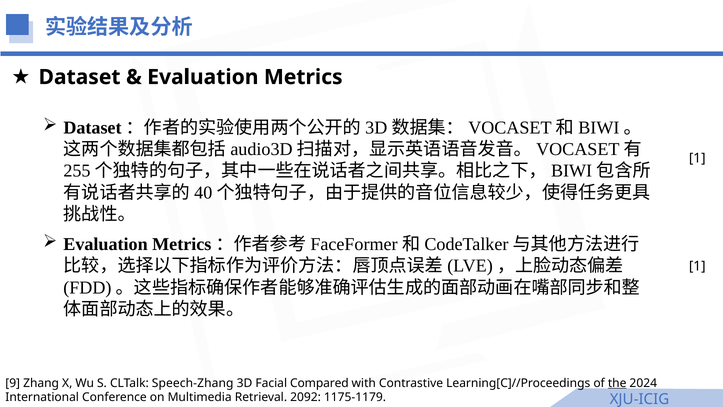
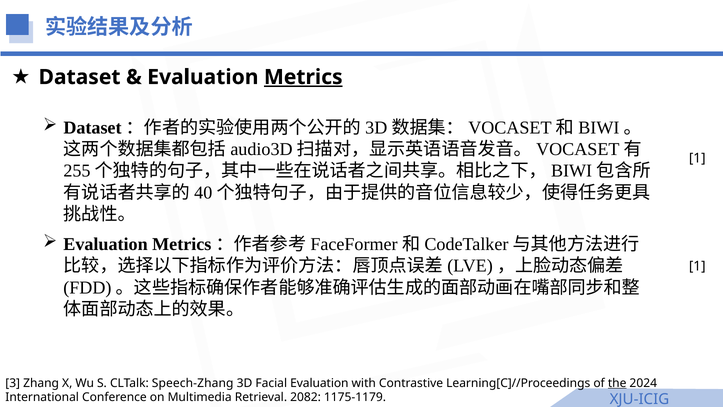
Metrics underline: none -> present
9: 9 -> 3
Facial Compared: Compared -> Evaluation
2092: 2092 -> 2082
